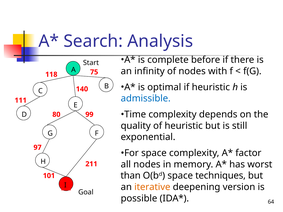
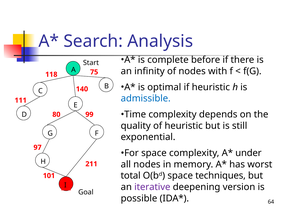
factor: factor -> under
than: than -> total
iterative colour: orange -> purple
